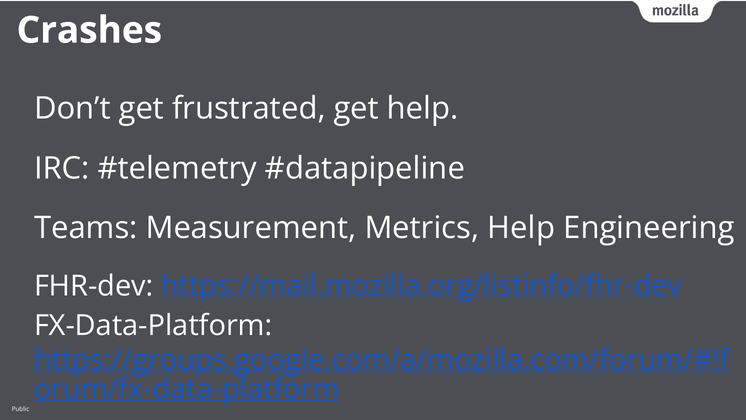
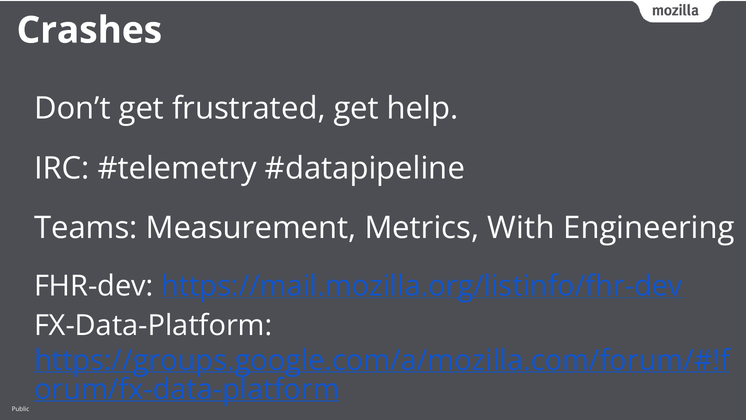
Metrics Help: Help -> With
